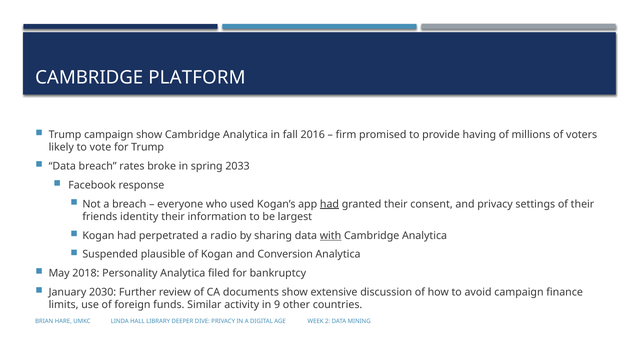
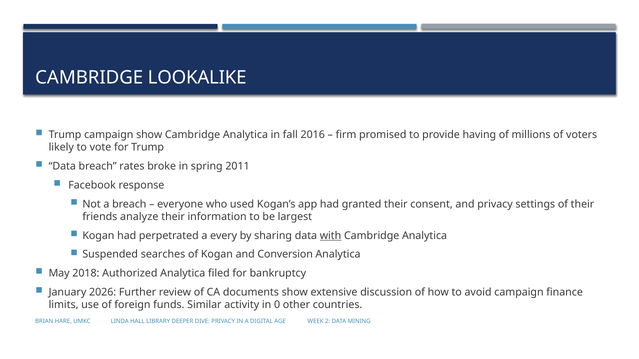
PLATFORM: PLATFORM -> LOOKALIKE
2033: 2033 -> 2011
had at (330, 204) underline: present -> none
identity: identity -> analyze
radio: radio -> every
plausible: plausible -> searches
Personality: Personality -> Authorized
2030: 2030 -> 2026
9: 9 -> 0
